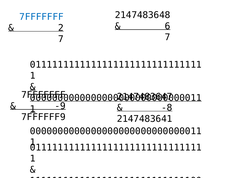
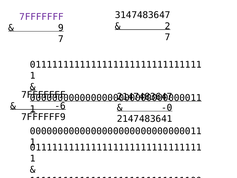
2147483648: 2147483648 -> 3147483647
7FFFFFFF at (41, 17) colour: blue -> purple
6: 6 -> 2
2: 2 -> 9
-9: -9 -> -6
-8: -8 -> -0
